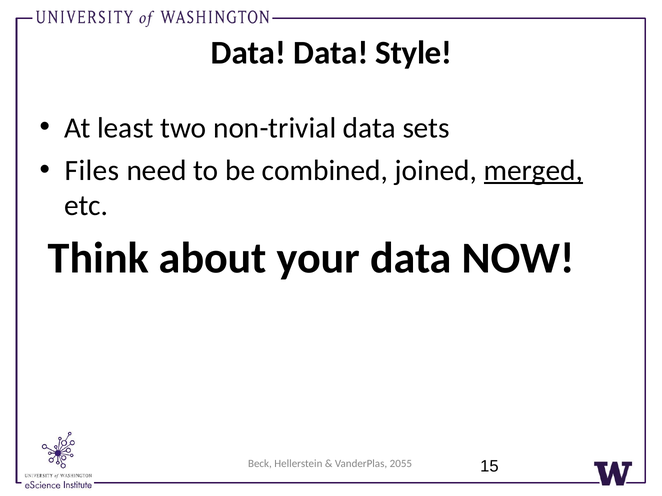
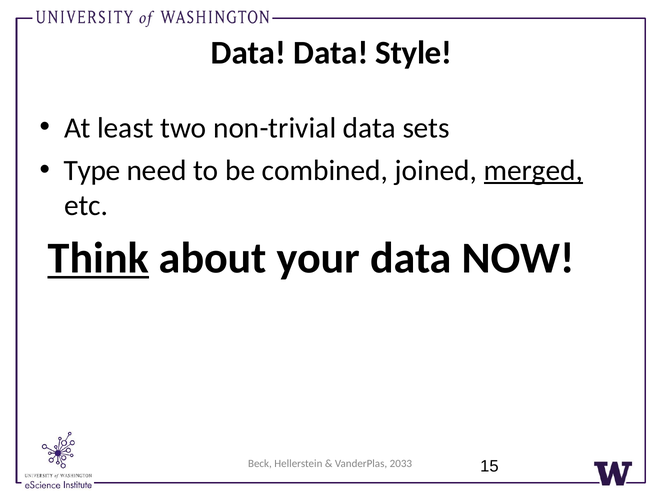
Files: Files -> Type
Think underline: none -> present
2055: 2055 -> 2033
